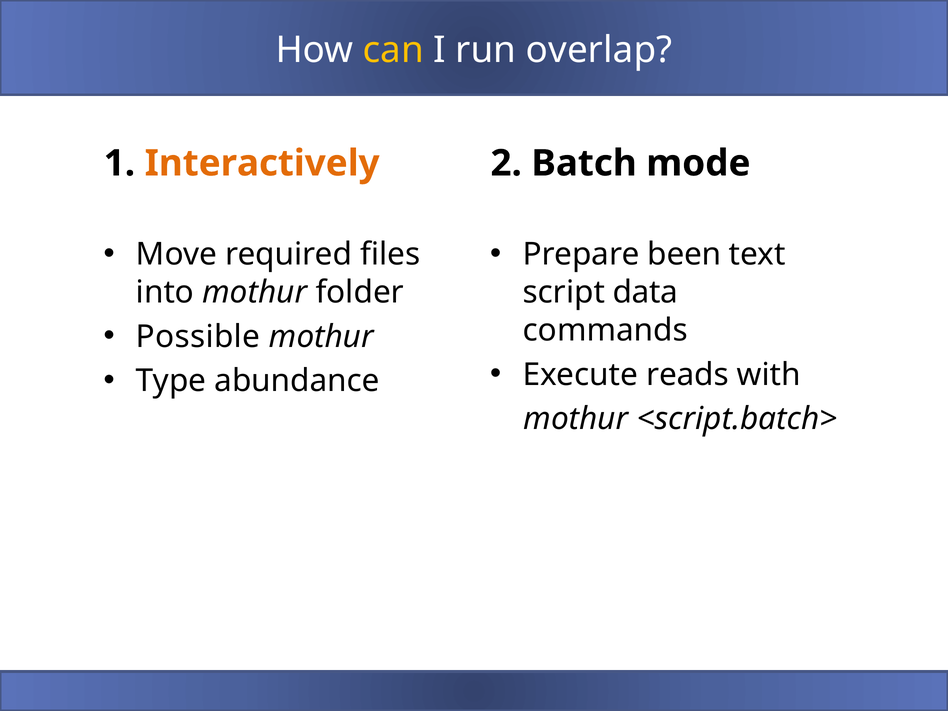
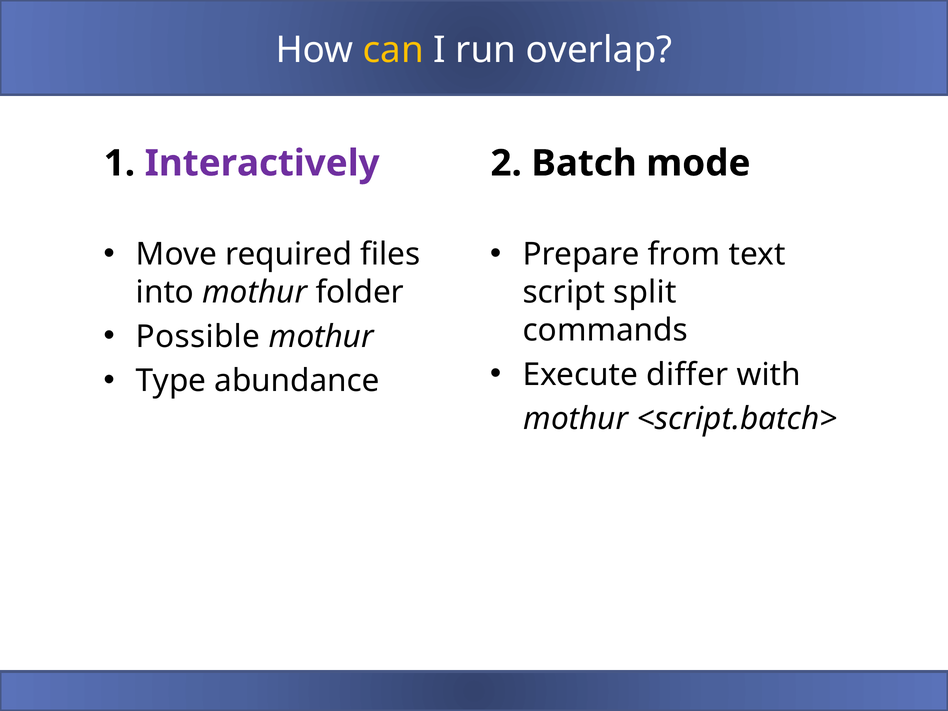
Interactively colour: orange -> purple
been: been -> from
data: data -> split
reads: reads -> differ
